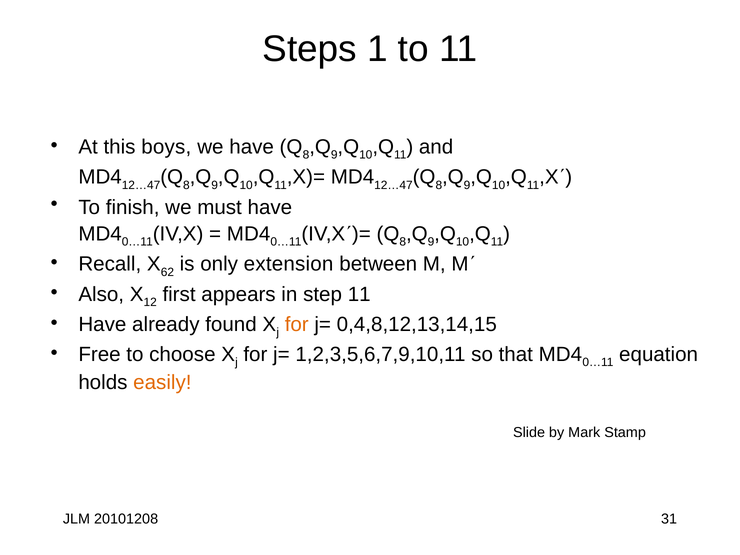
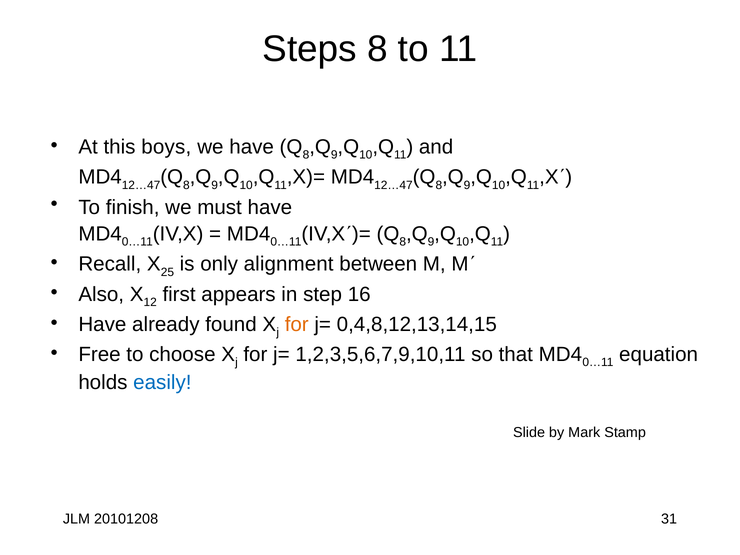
Steps 1: 1 -> 8
62: 62 -> 25
extension: extension -> alignment
step 11: 11 -> 16
easily colour: orange -> blue
